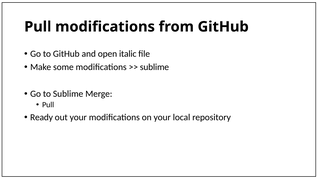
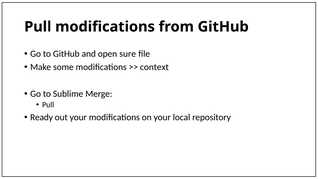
italic: italic -> sure
sublime at (154, 67): sublime -> context
